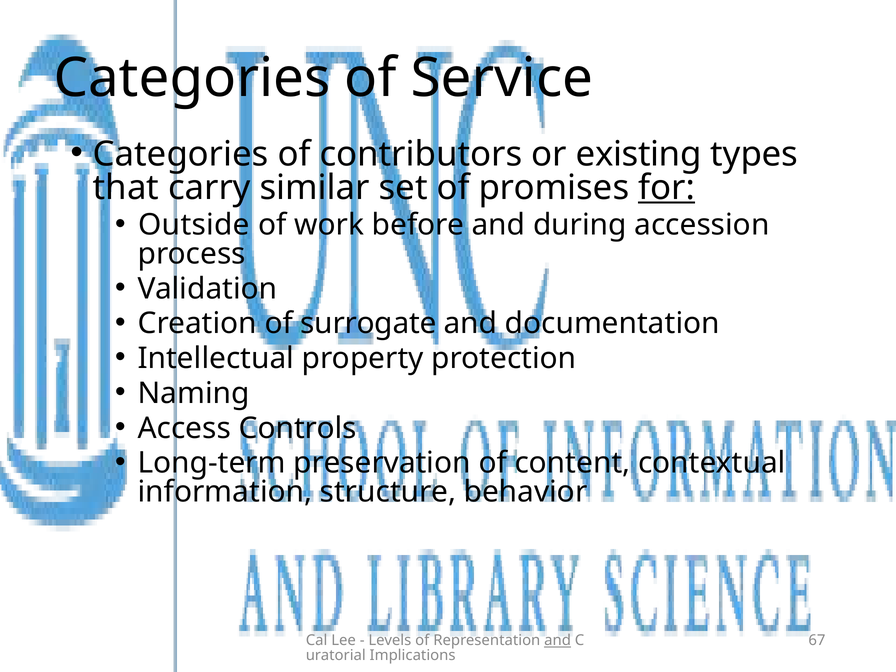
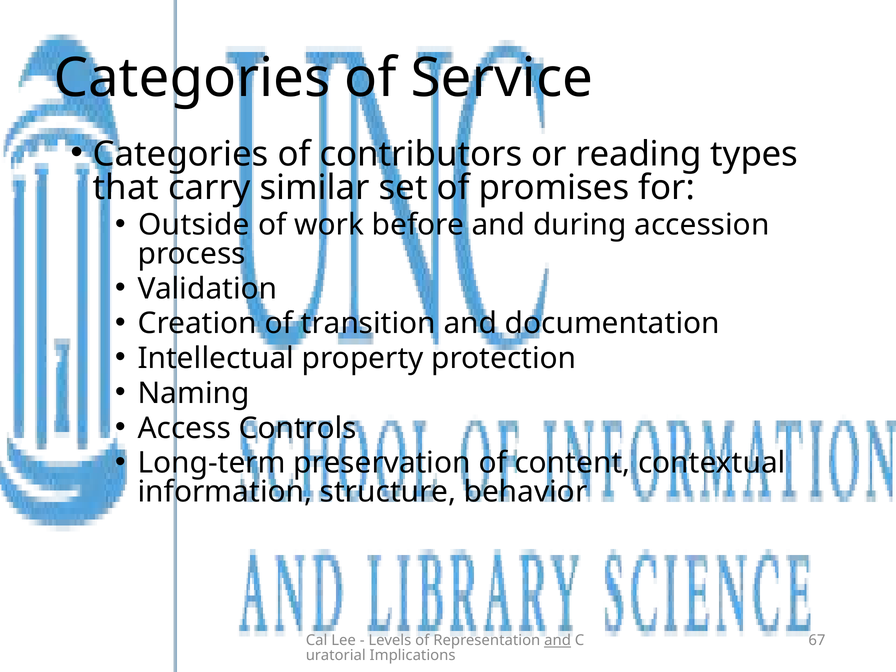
existing: existing -> reading
for underline: present -> none
surrogate: surrogate -> transition
